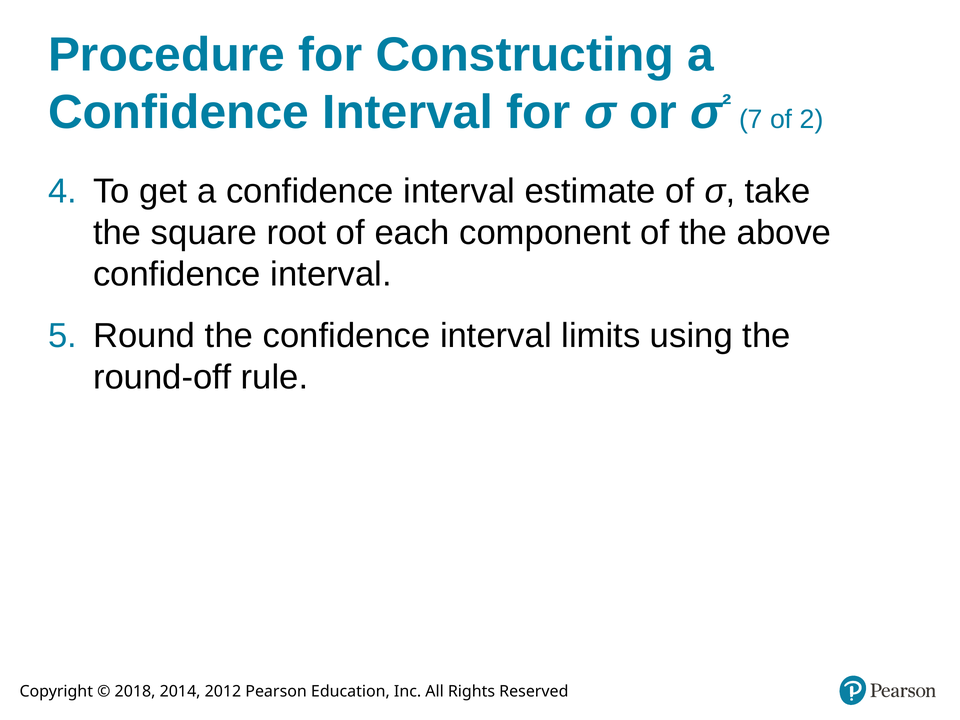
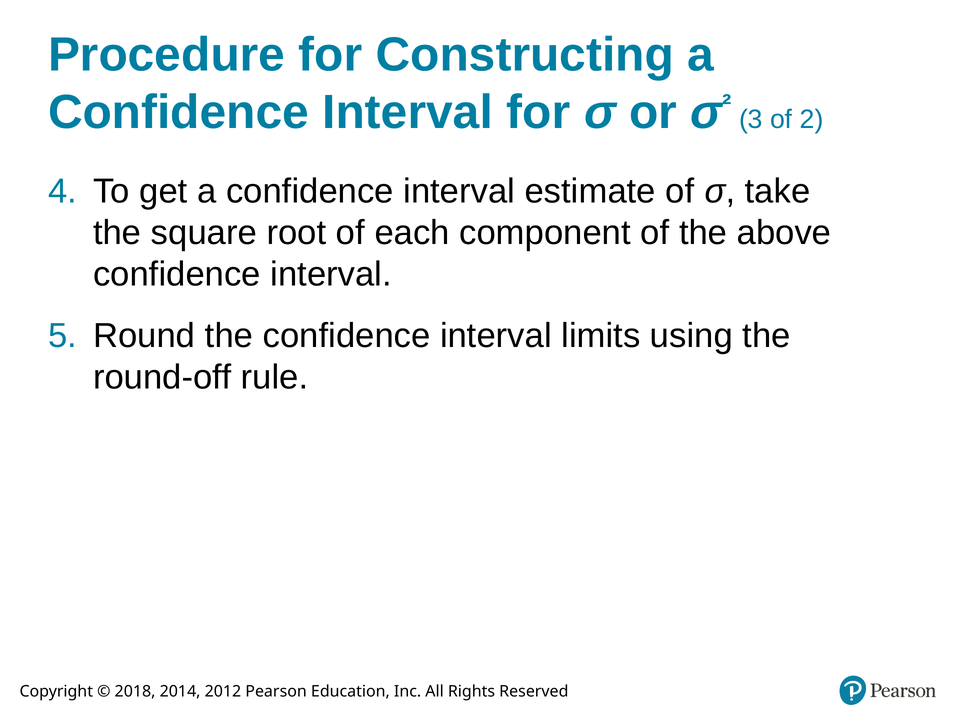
7: 7 -> 3
